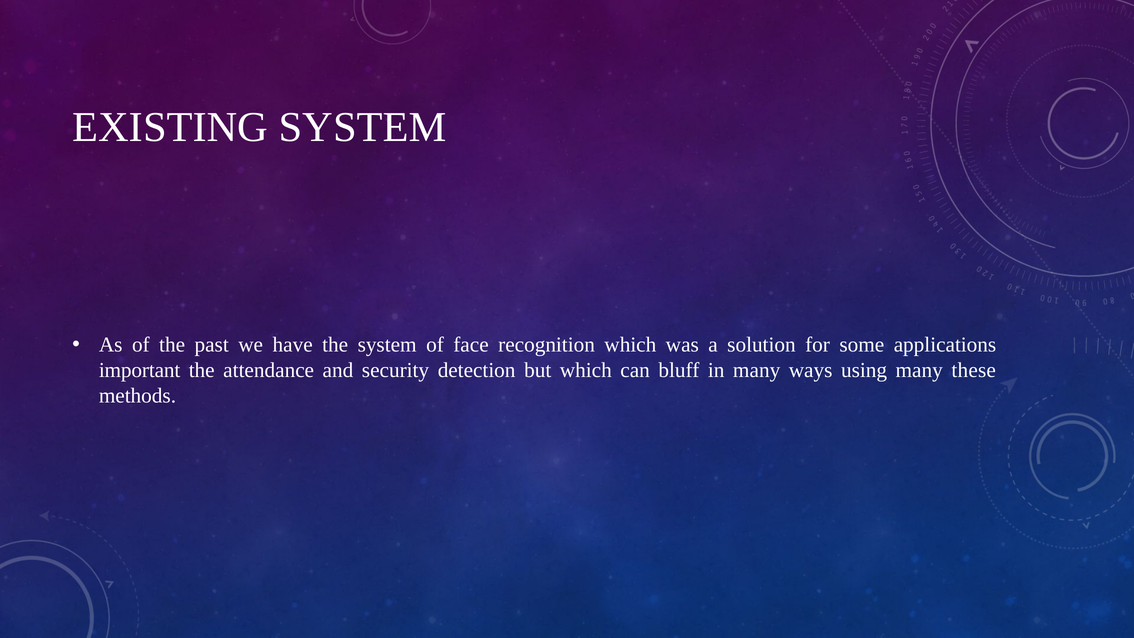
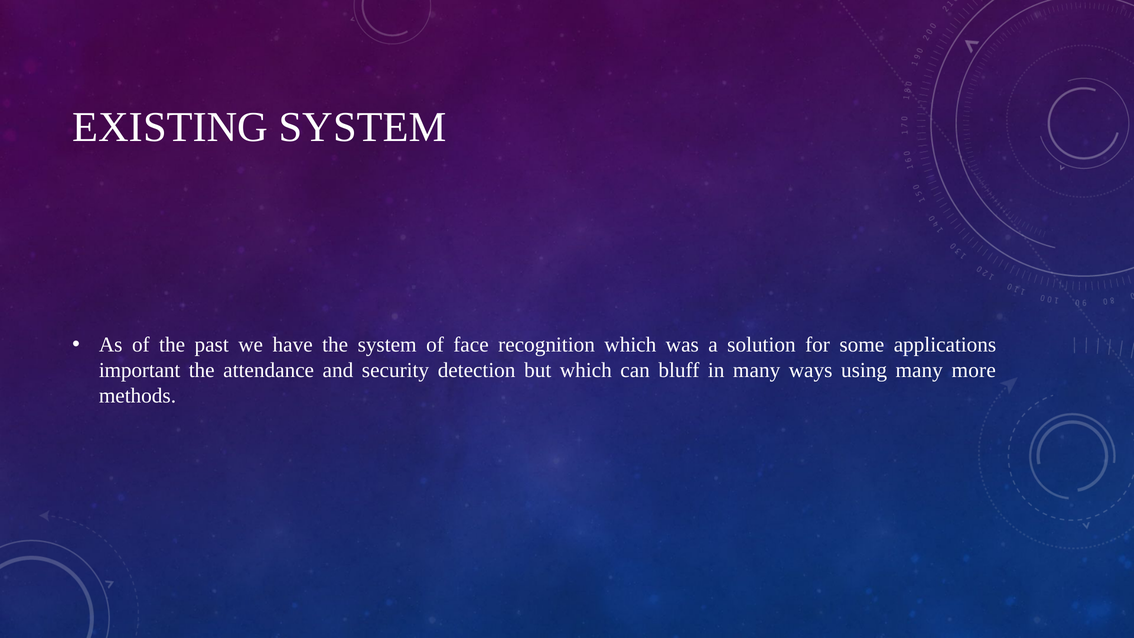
these: these -> more
